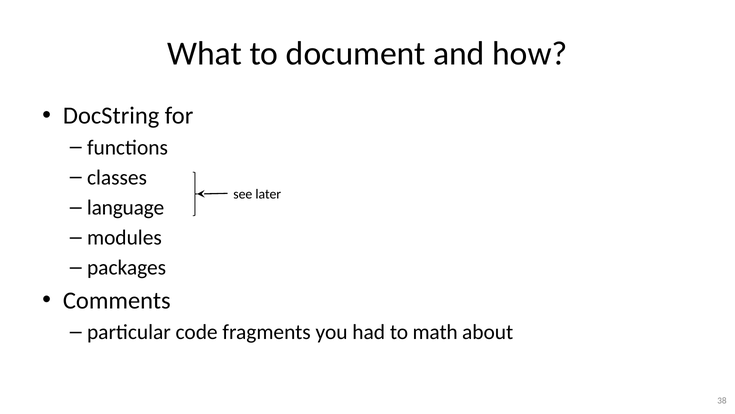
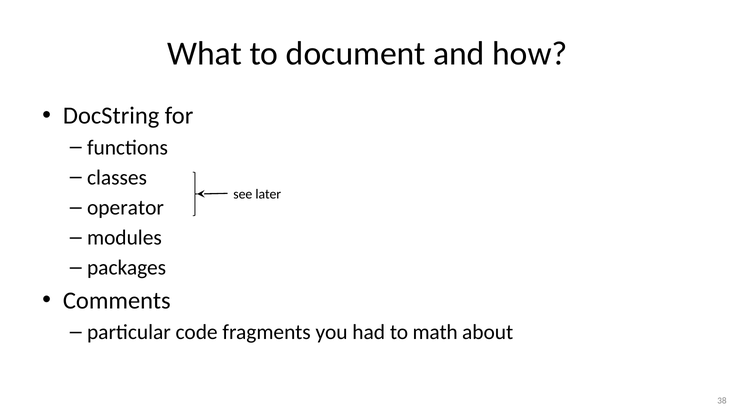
language: language -> operator
